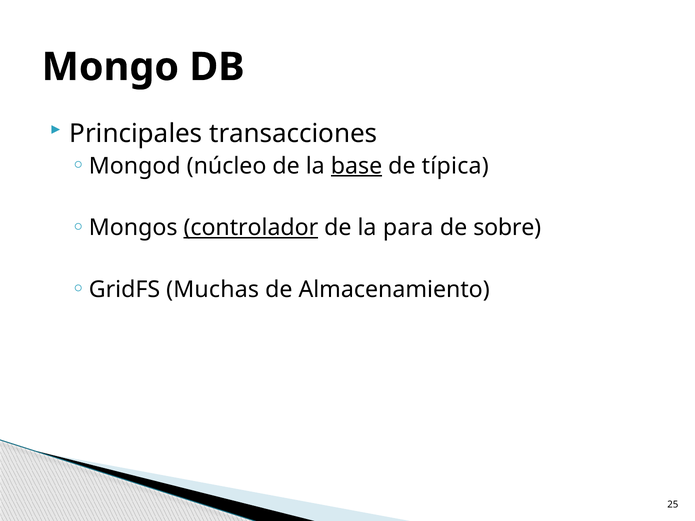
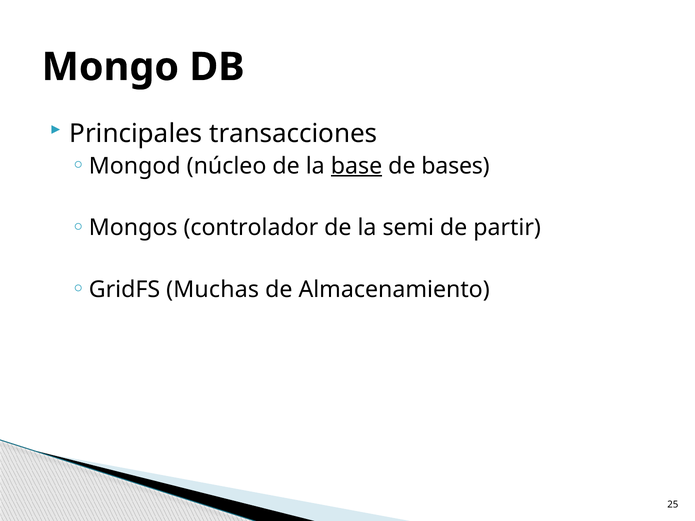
típica: típica -> bases
controlador underline: present -> none
para: para -> semi
sobre: sobre -> partir
